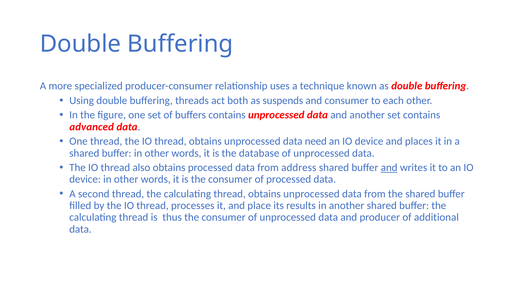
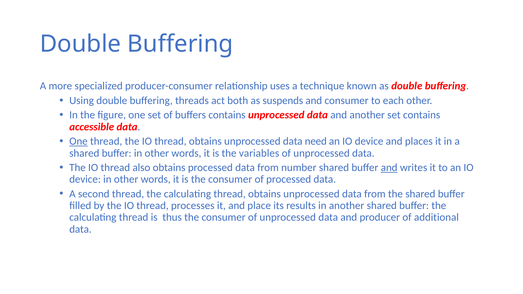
advanced: advanced -> accessible
One at (78, 141) underline: none -> present
database: database -> variables
address: address -> number
